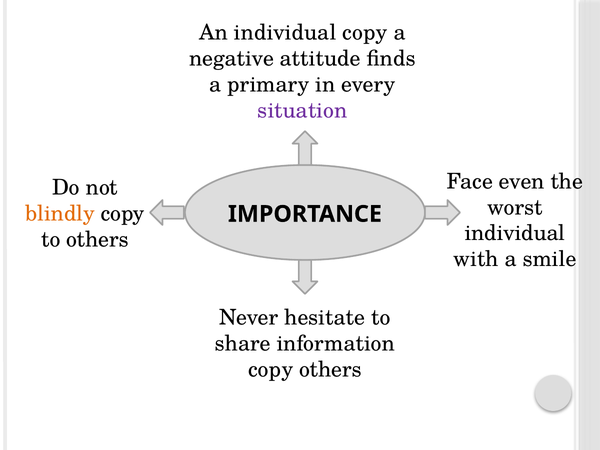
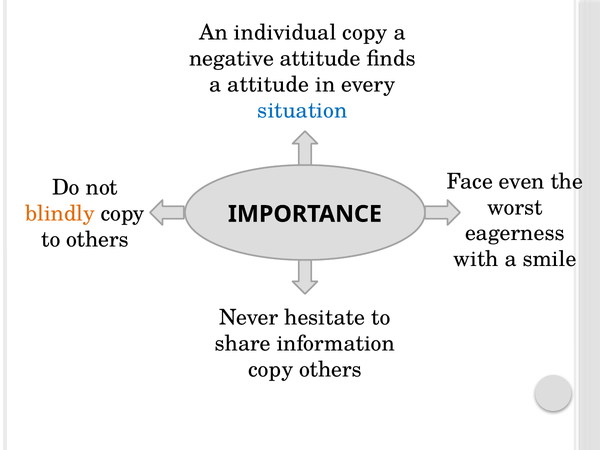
a primary: primary -> attitude
situation colour: purple -> blue
individual at (515, 233): individual -> eagerness
